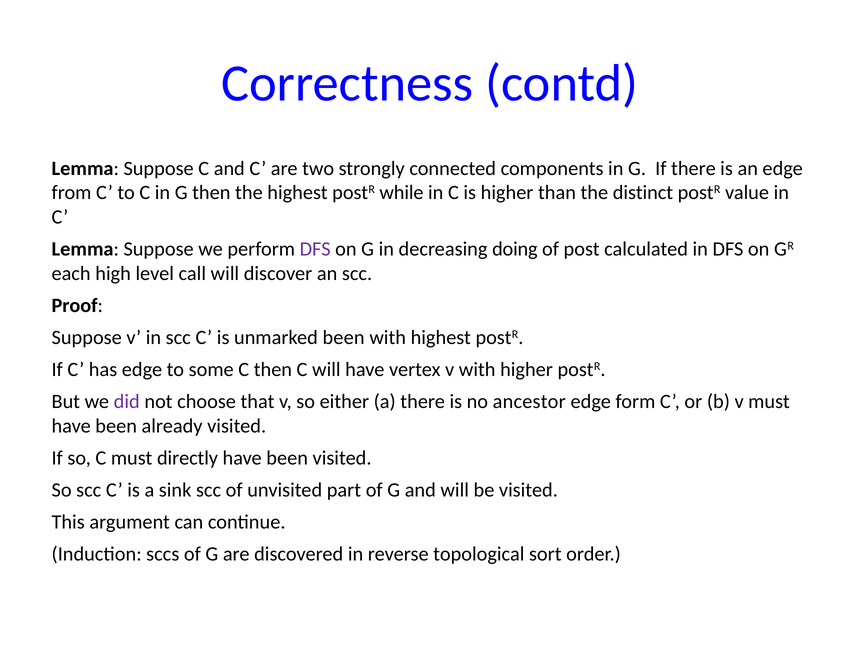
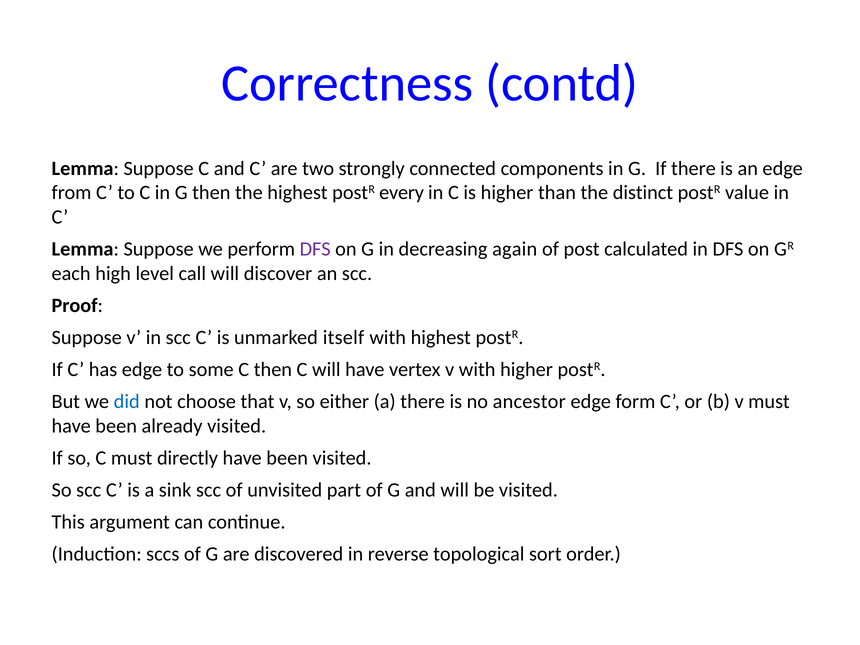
while: while -> every
doing: doing -> again
unmarked been: been -> itself
did colour: purple -> blue
